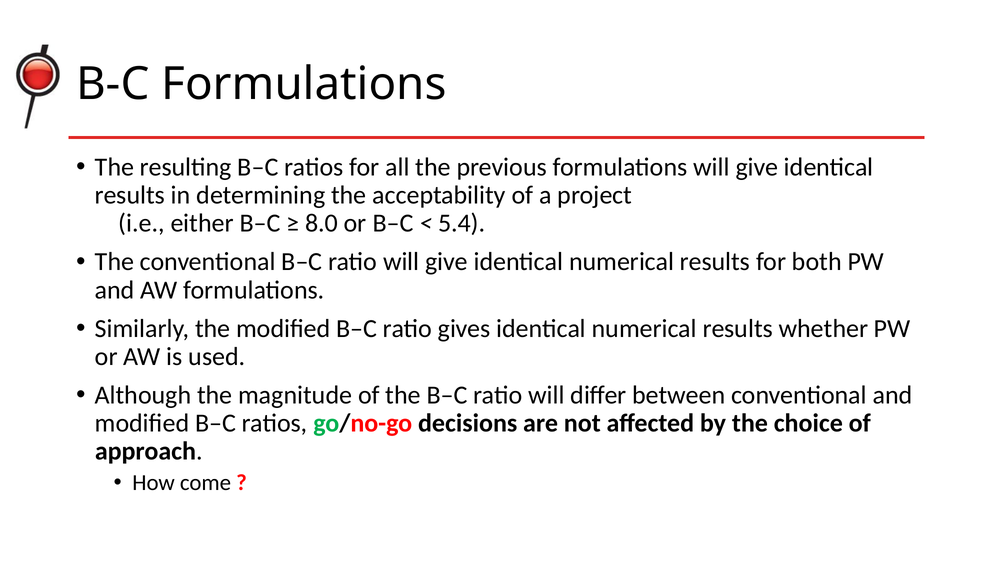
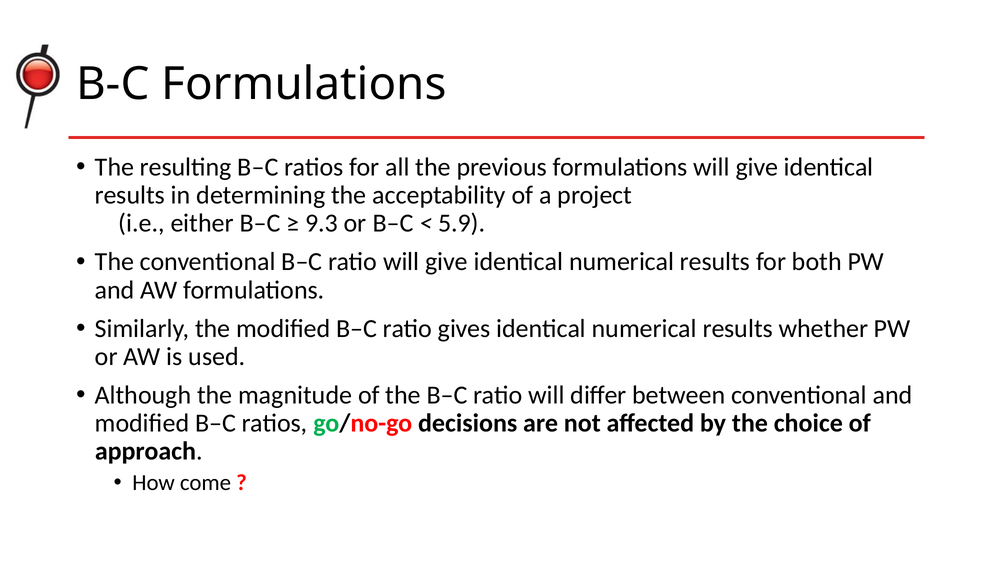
8.0: 8.0 -> 9.3
5.4: 5.4 -> 5.9
